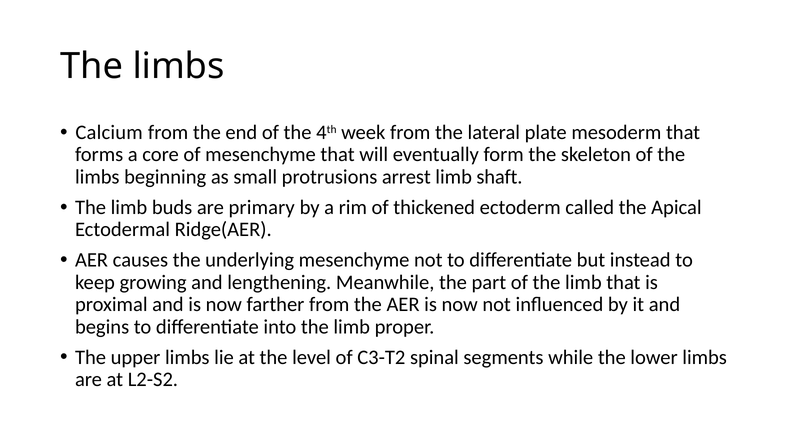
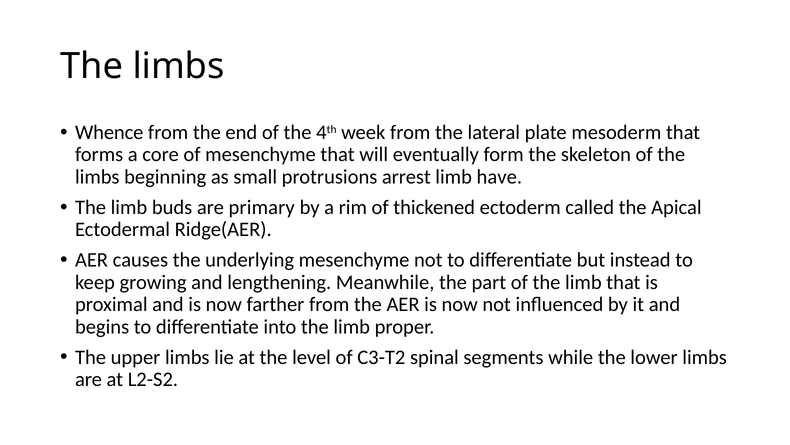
Calcium: Calcium -> Whence
shaft: shaft -> have
